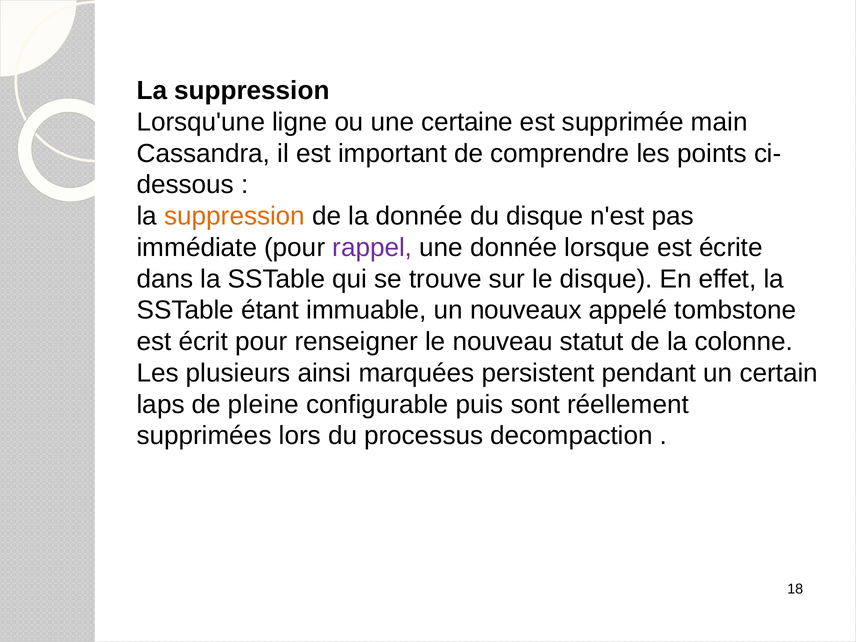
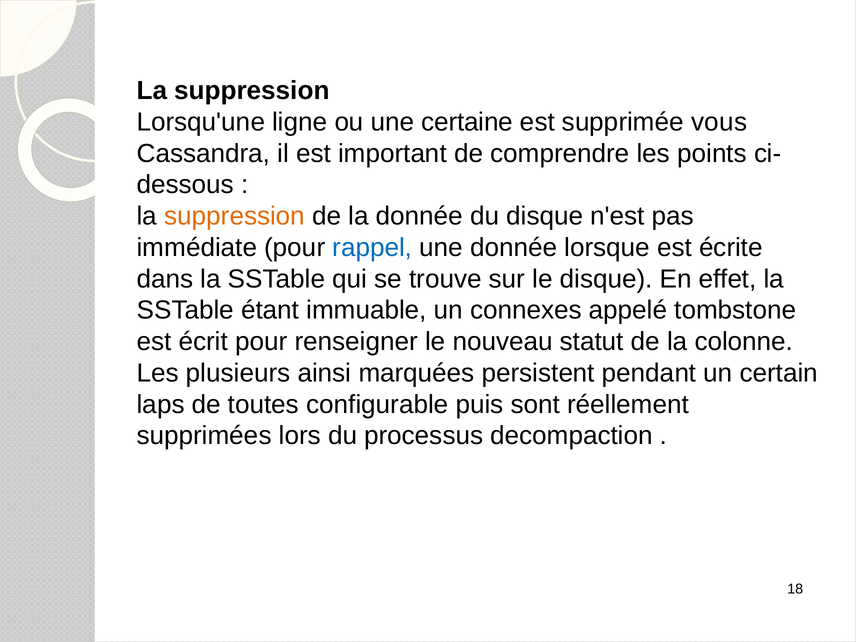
main: main -> vous
rappel colour: purple -> blue
nouveaux: nouveaux -> connexes
pleine: pleine -> toutes
